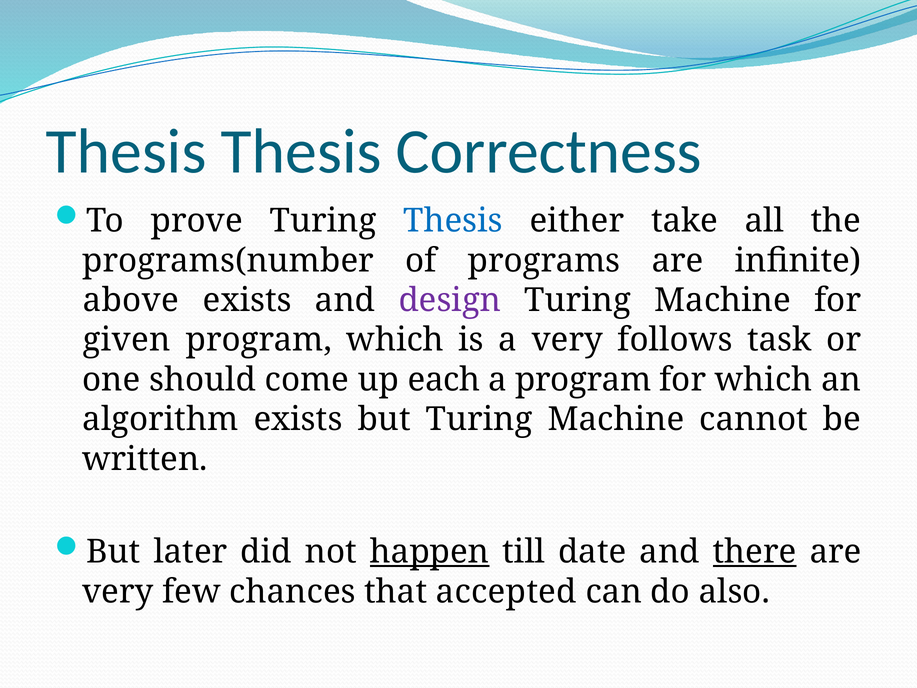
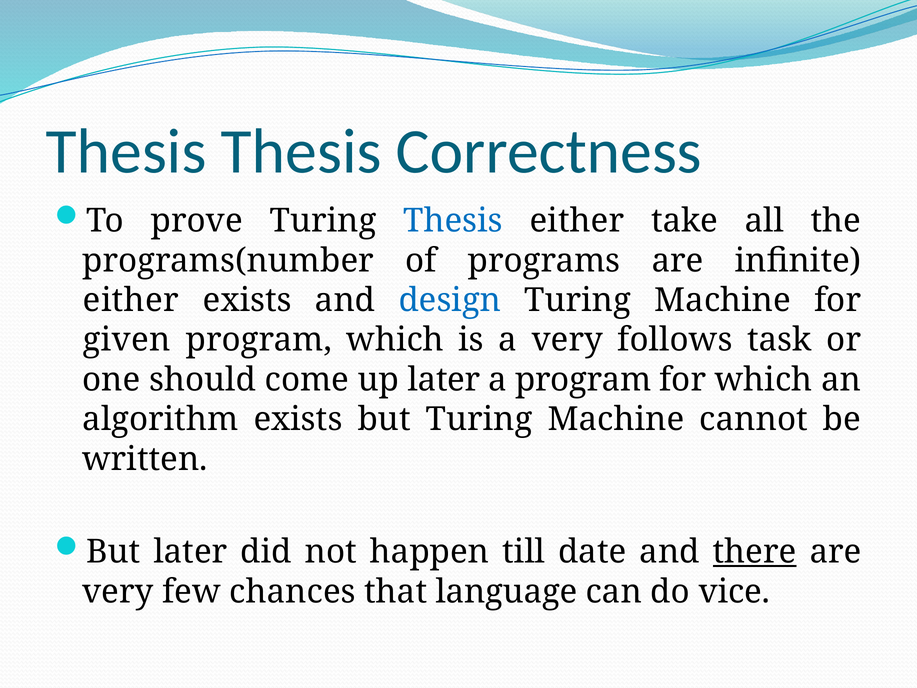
above at (131, 300): above -> either
design colour: purple -> blue
up each: each -> later
happen underline: present -> none
accepted: accepted -> language
also: also -> vice
